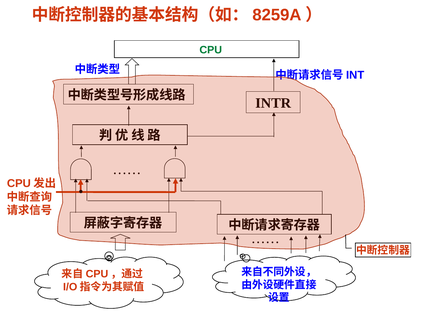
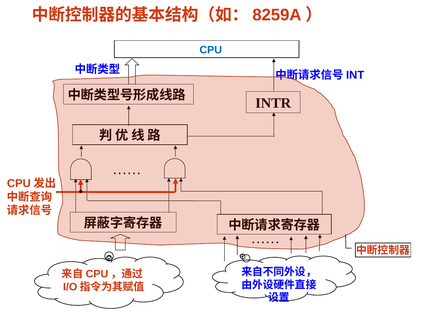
CPU colour: green -> blue
